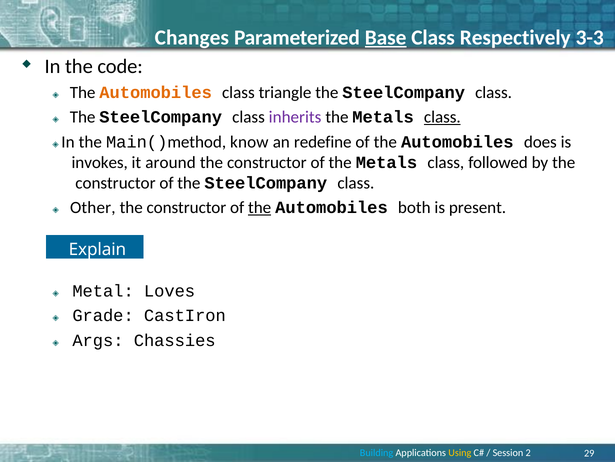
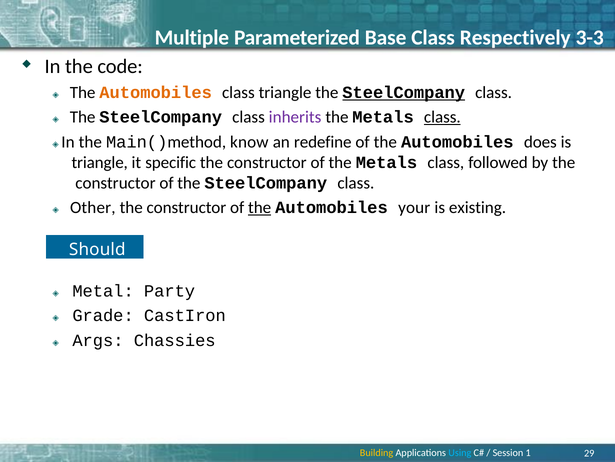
Changes: Changes -> Multiple
Base underline: present -> none
SteelCompany at (404, 92) underline: none -> present
invokes at (100, 162): invokes -> triangle
around: around -> specific
both: both -> your
present: present -> existing
Explain: Explain -> Should
Loves: Loves -> Party
Building colour: light blue -> yellow
Using colour: yellow -> light blue
2: 2 -> 1
